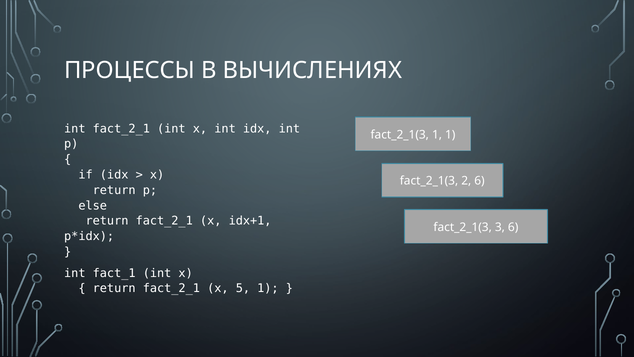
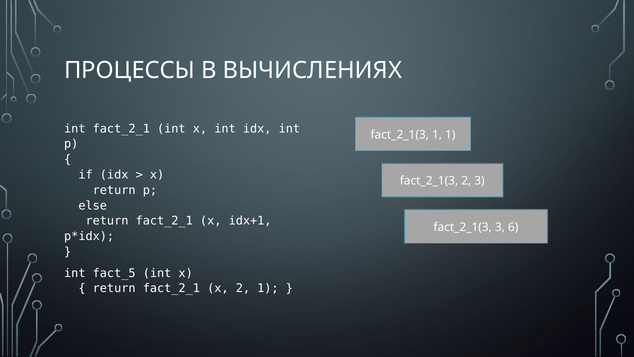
2 6: 6 -> 3
fact_1: fact_1 -> fact_5
x 5: 5 -> 2
